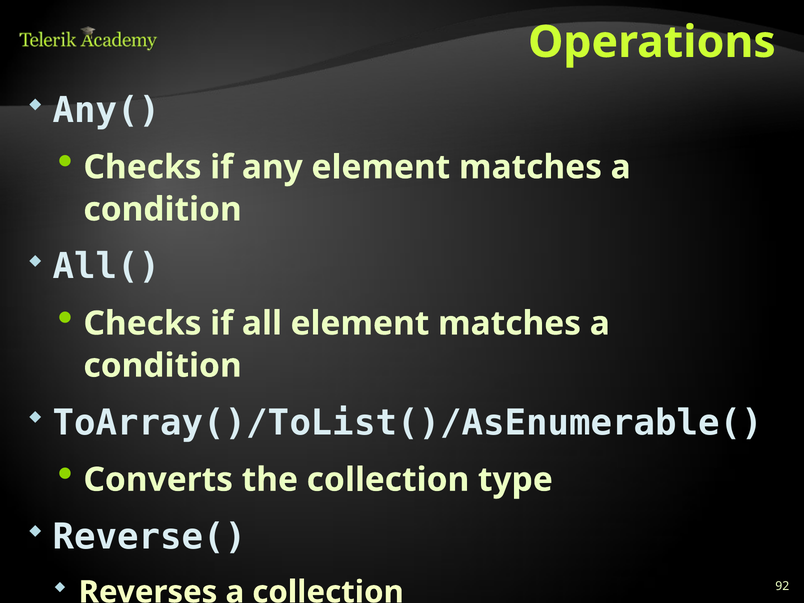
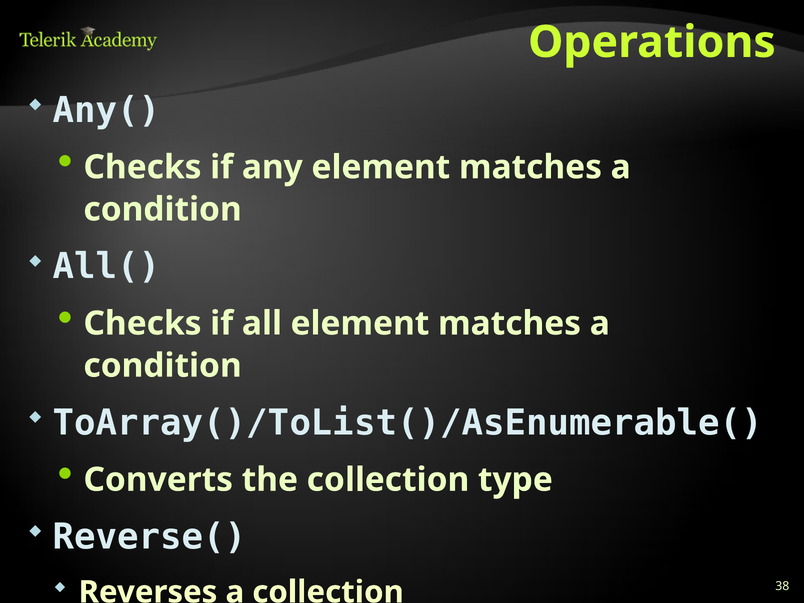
92: 92 -> 38
